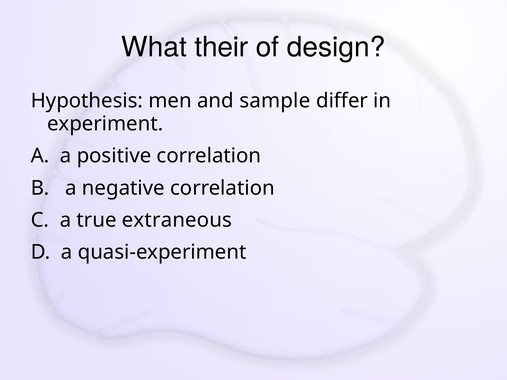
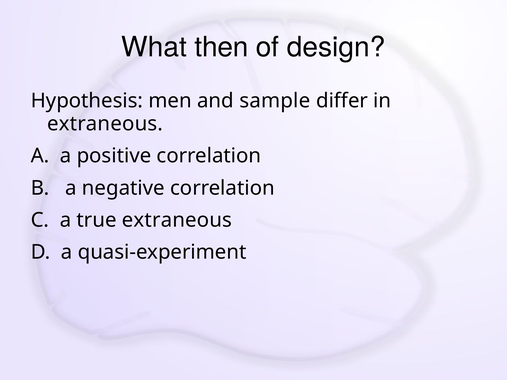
their: their -> then
experiment at (105, 124): experiment -> extraneous
